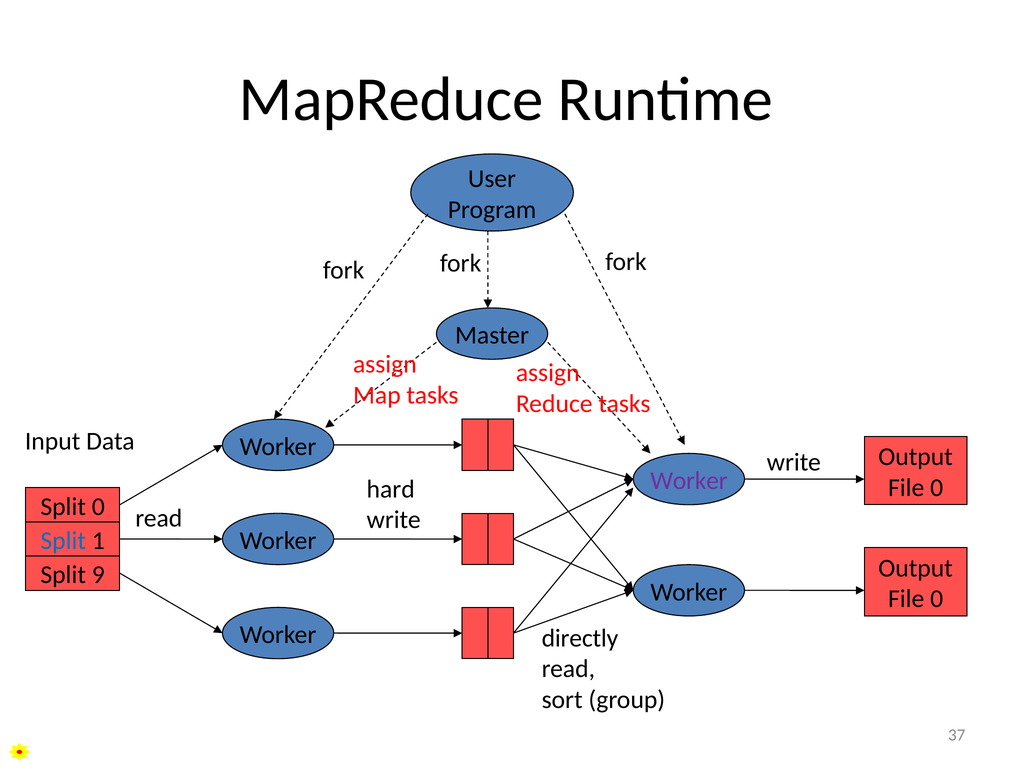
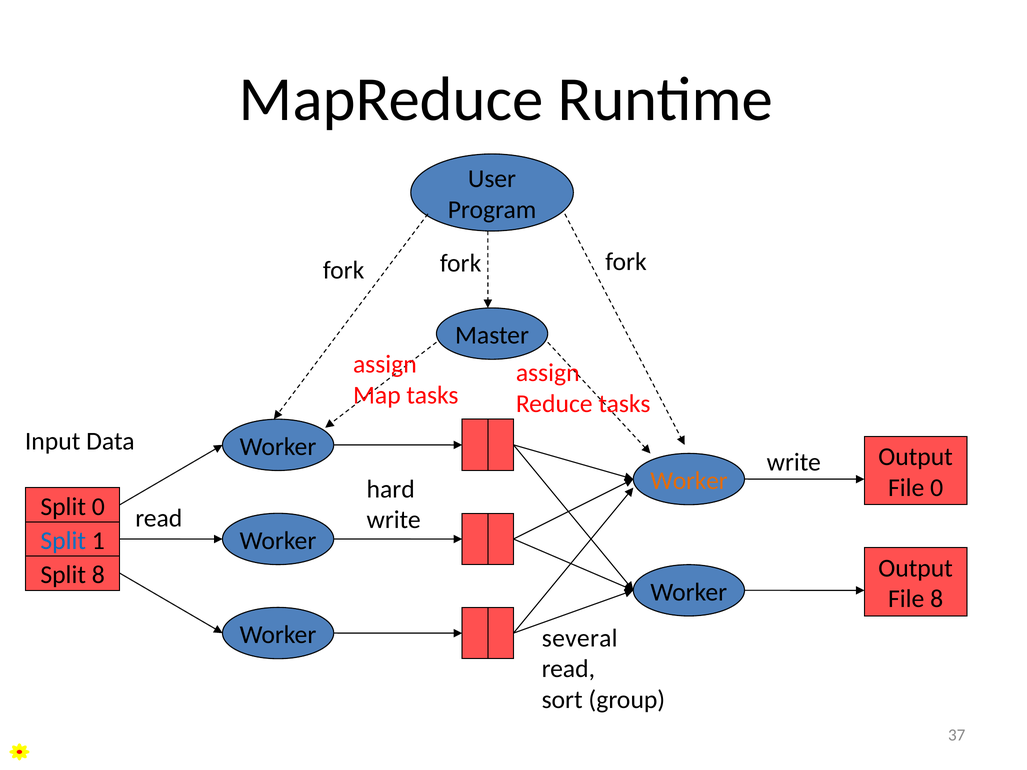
Worker at (689, 481) colour: purple -> orange
Split 9: 9 -> 8
0 at (937, 599): 0 -> 8
directly: directly -> several
